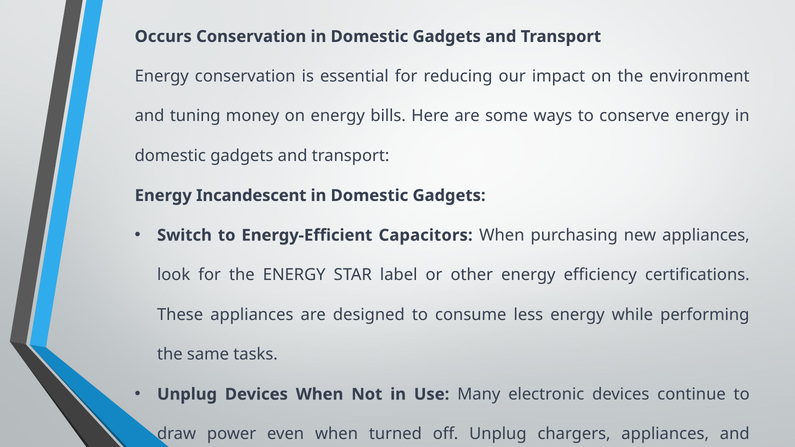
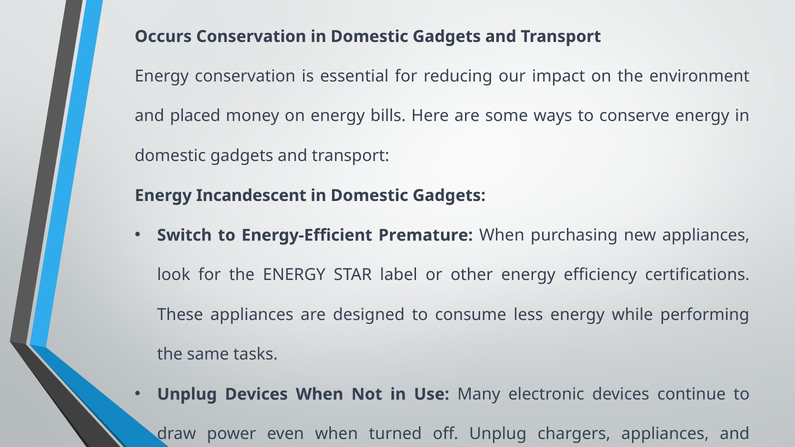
tuning: tuning -> placed
Capacitors: Capacitors -> Premature
